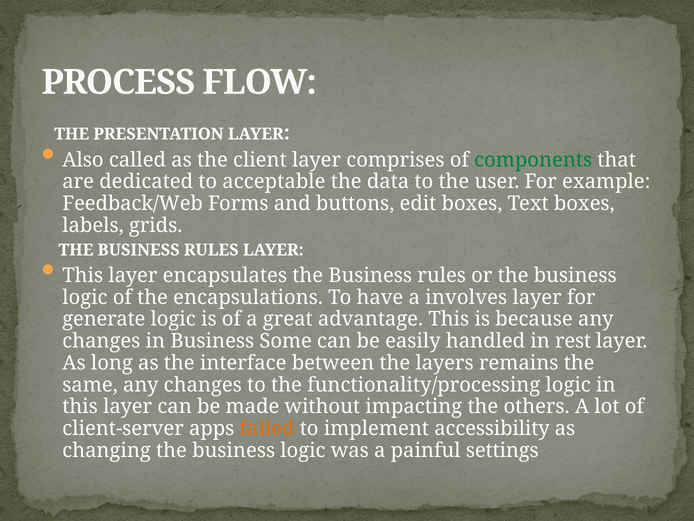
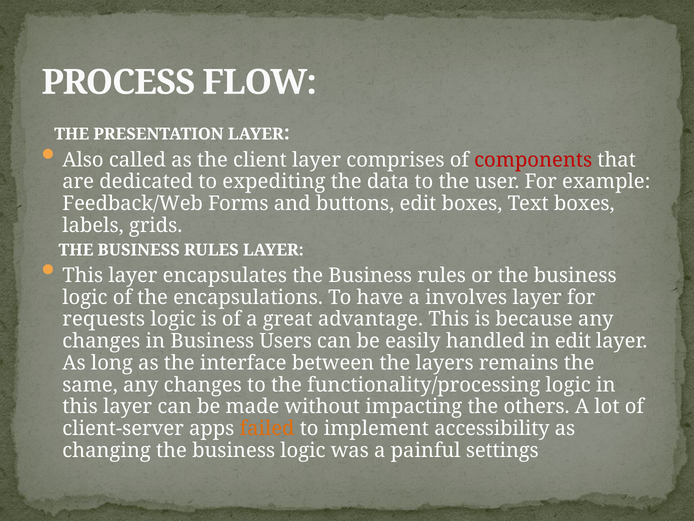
components colour: green -> red
acceptable: acceptable -> expediting
generate: generate -> requests
Some: Some -> Users
in rest: rest -> edit
